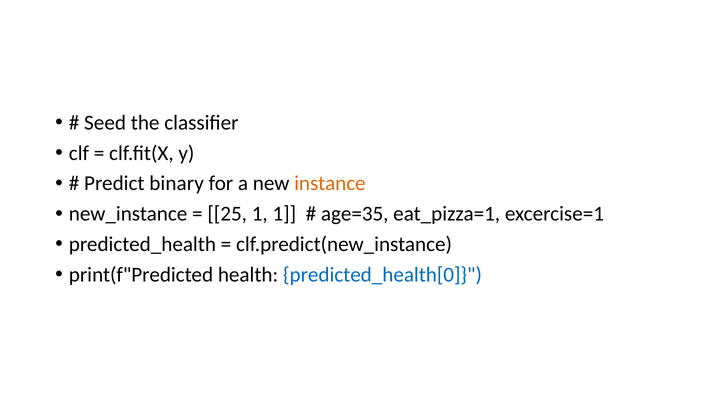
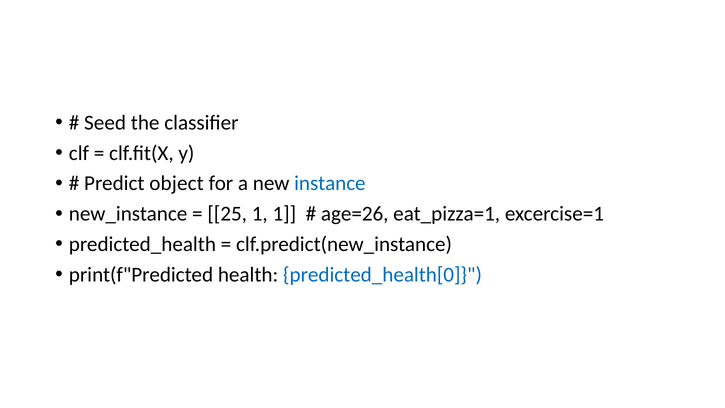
binary: binary -> object
instance colour: orange -> blue
age=35: age=35 -> age=26
